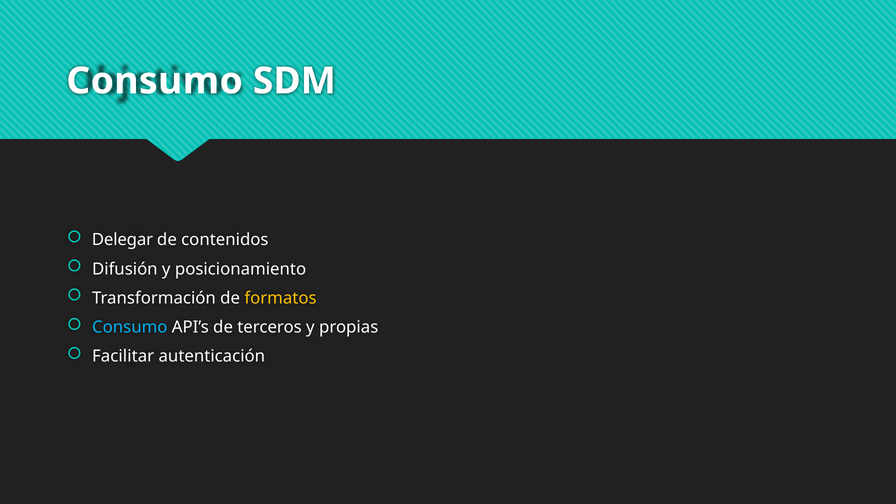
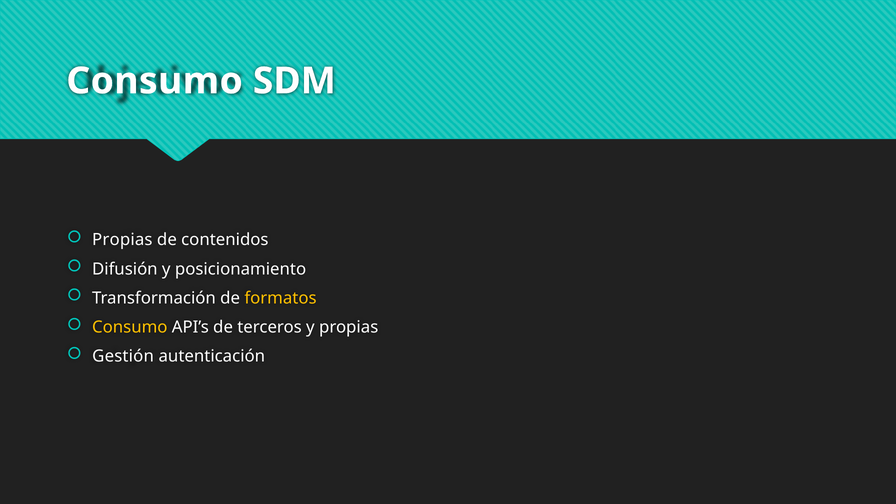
Delegar at (122, 240): Delegar -> Propias
Consumo at (130, 327) colour: light blue -> yellow
Facilitar: Facilitar -> Gestión
